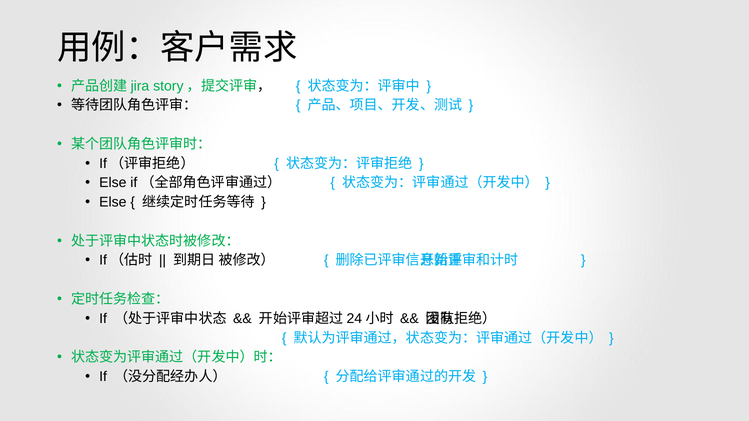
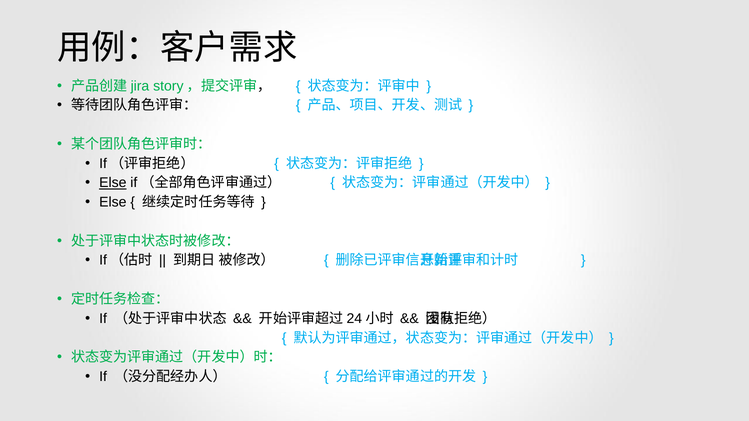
Else at (113, 183) underline: none -> present
